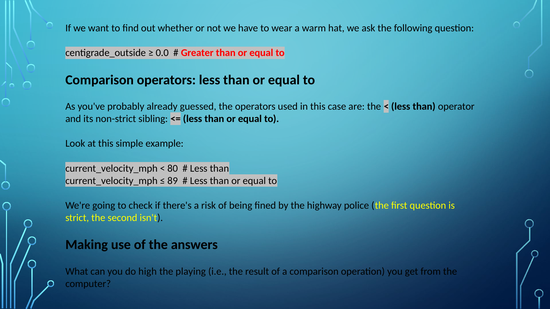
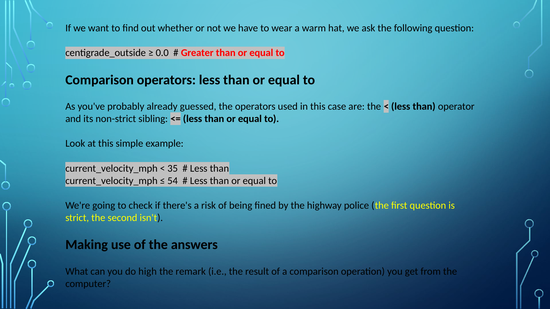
80: 80 -> 35
89: 89 -> 54
playing: playing -> remark
